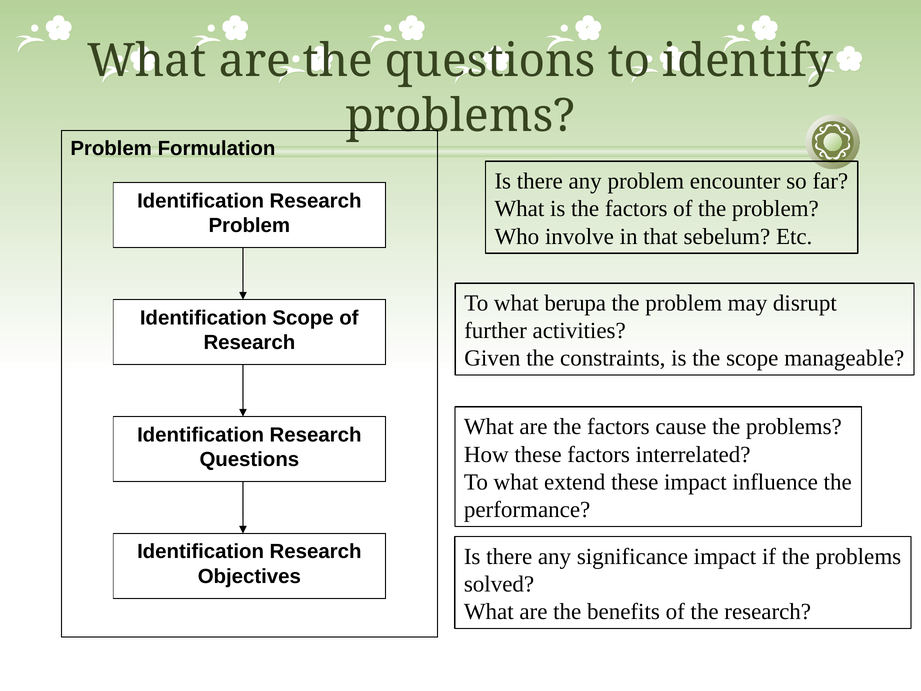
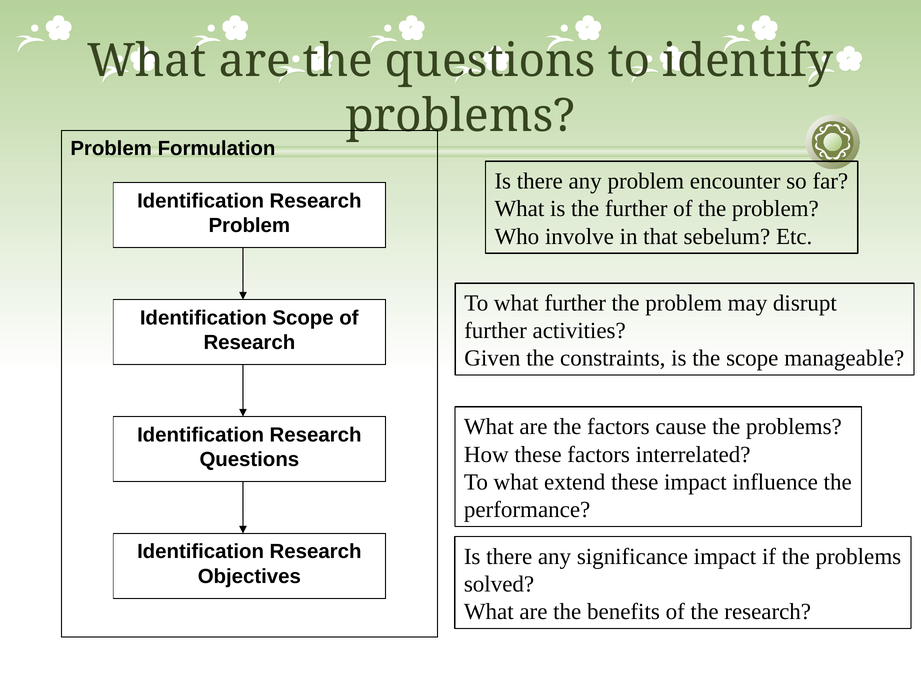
is the factors: factors -> further
what berupa: berupa -> further
